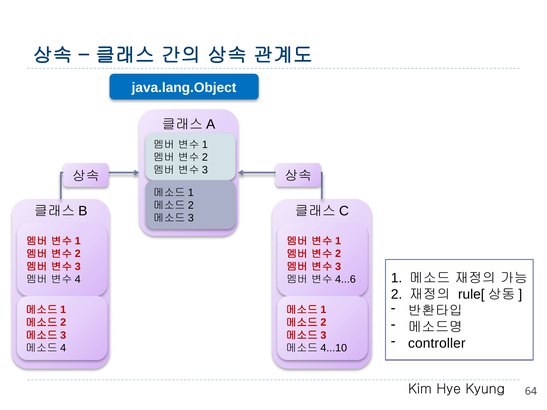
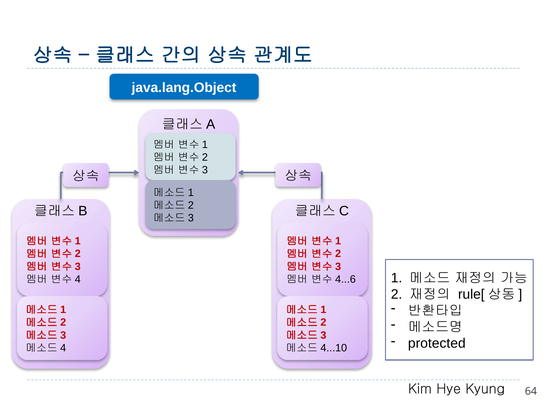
controller: controller -> protected
